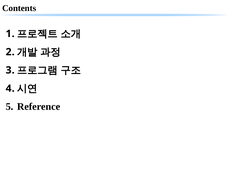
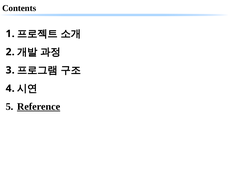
Reference underline: none -> present
